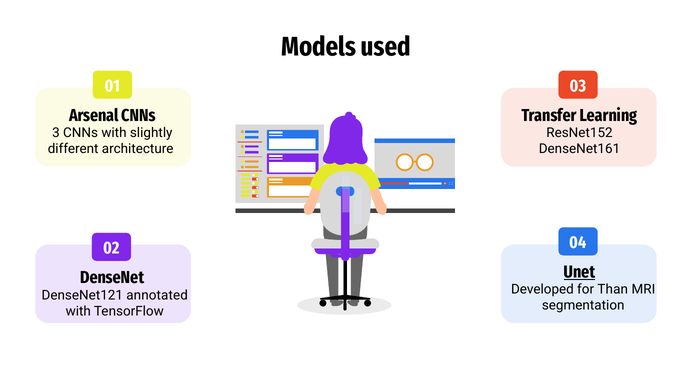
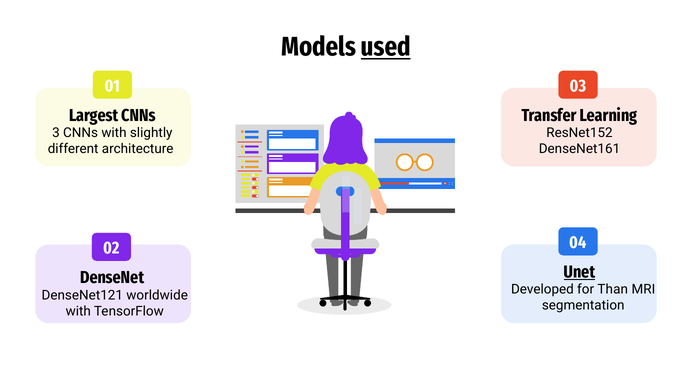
used underline: none -> present
Arsenal: Arsenal -> Largest
annotated: annotated -> worldwide
